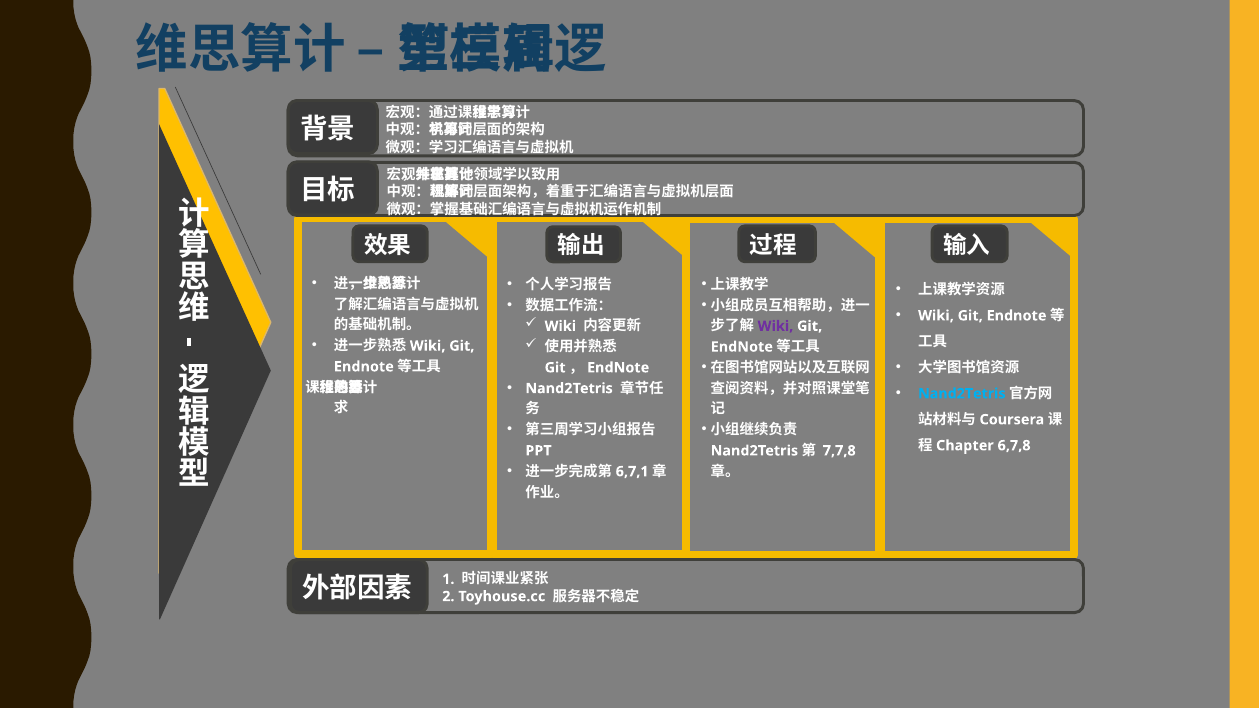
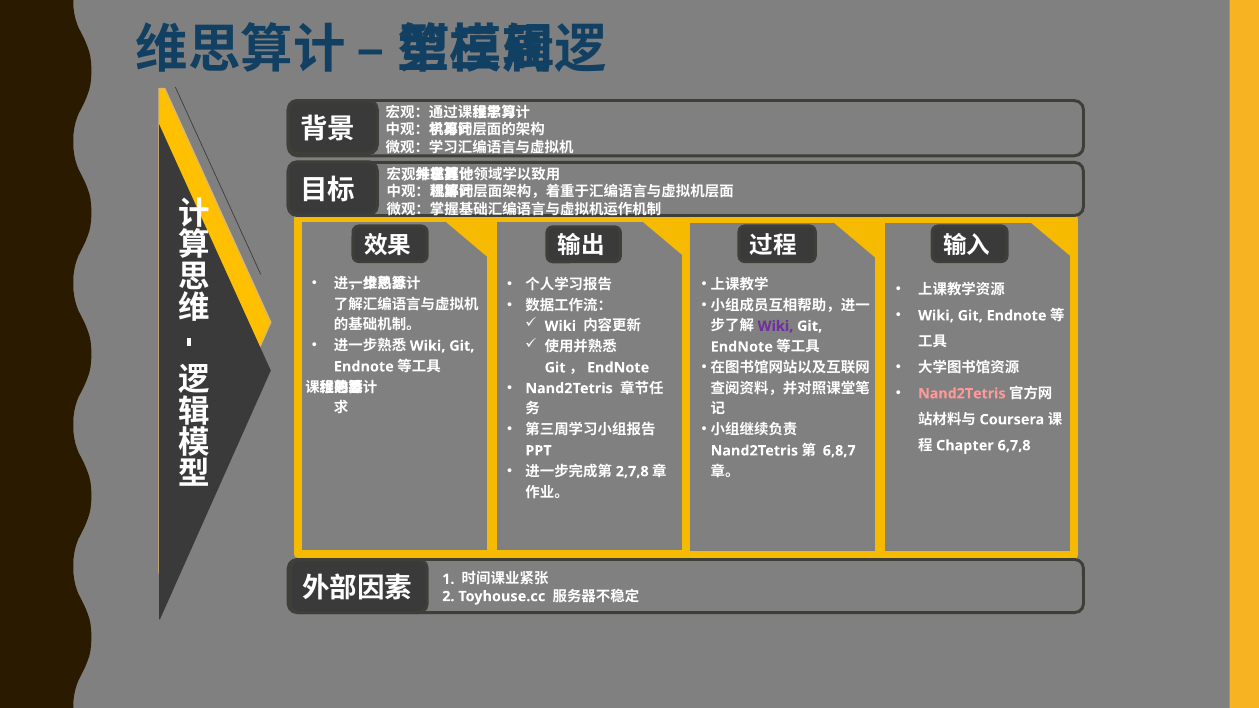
Nand2Tetris at (962, 394) colour: light blue -> pink
7,7,8: 7,7,8 -> 6,8,7
6,7,1: 6,7,1 -> 2,7,8
